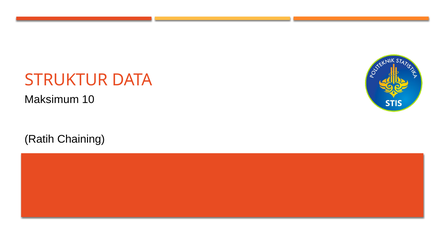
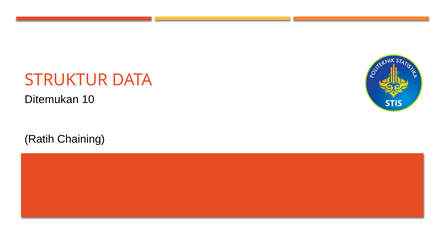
Maksimum: Maksimum -> Ditemukan
